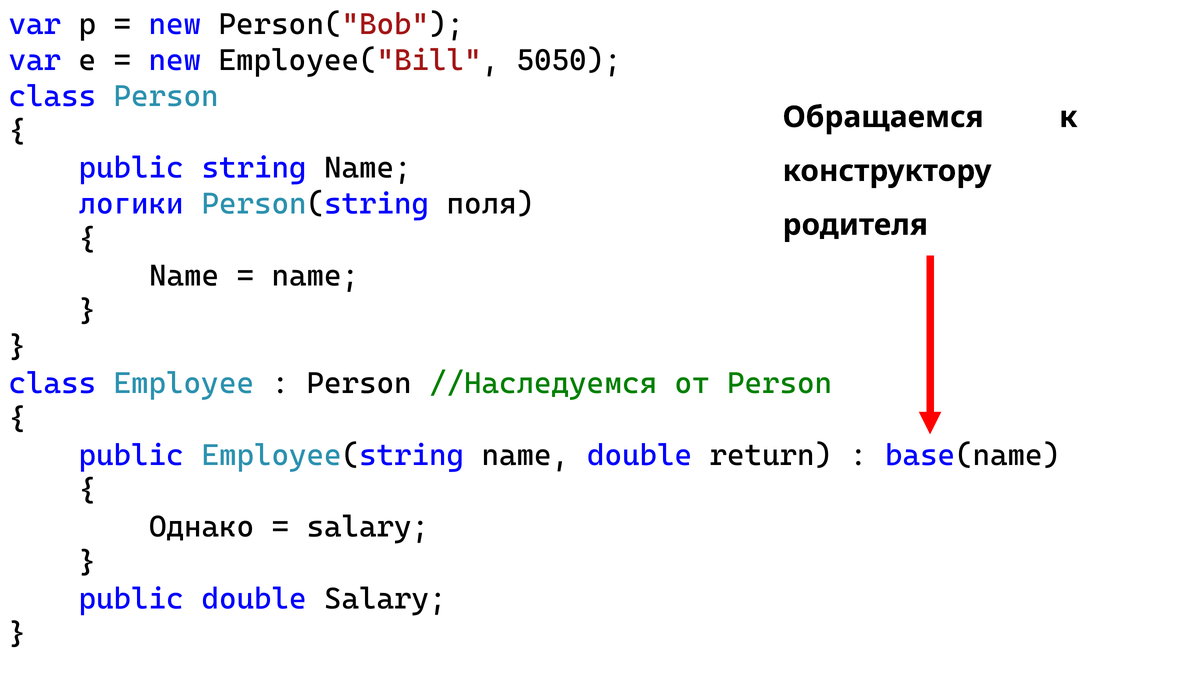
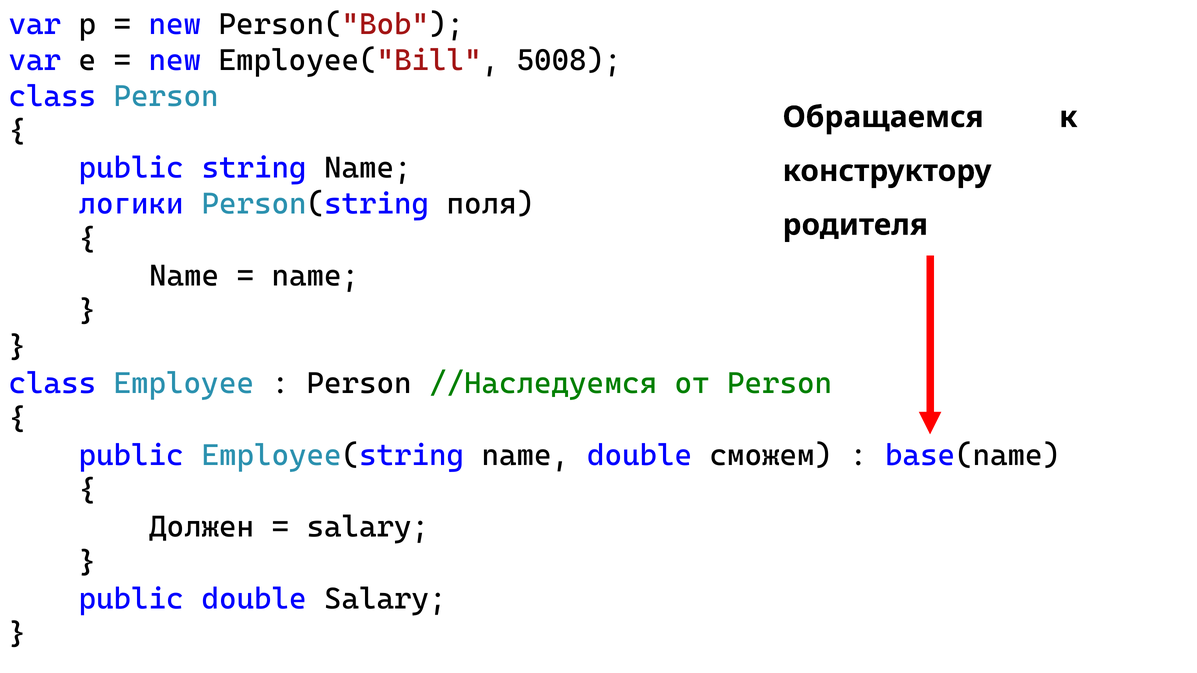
5050: 5050 -> 5008
return: return -> сможем
Однако: Однако -> Должен
